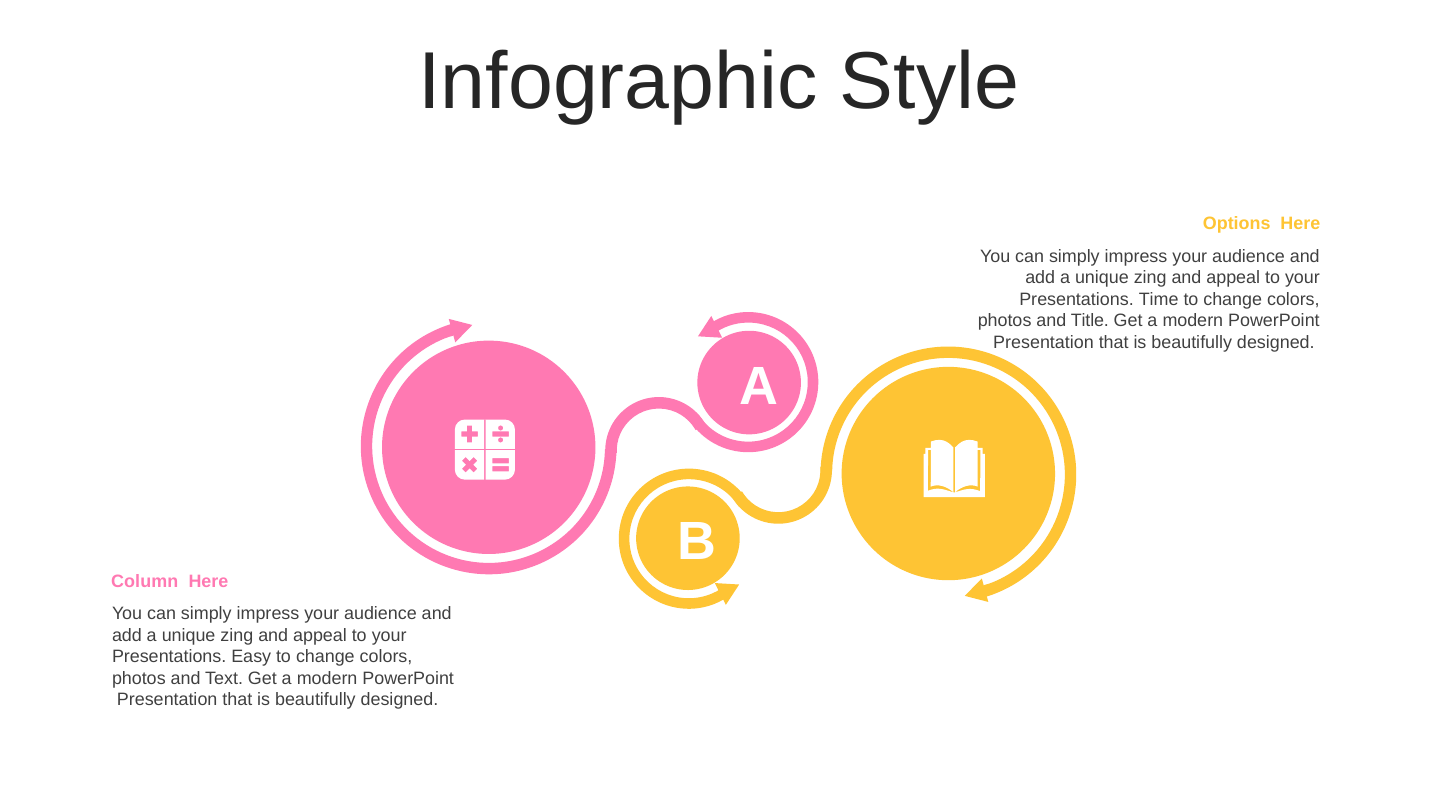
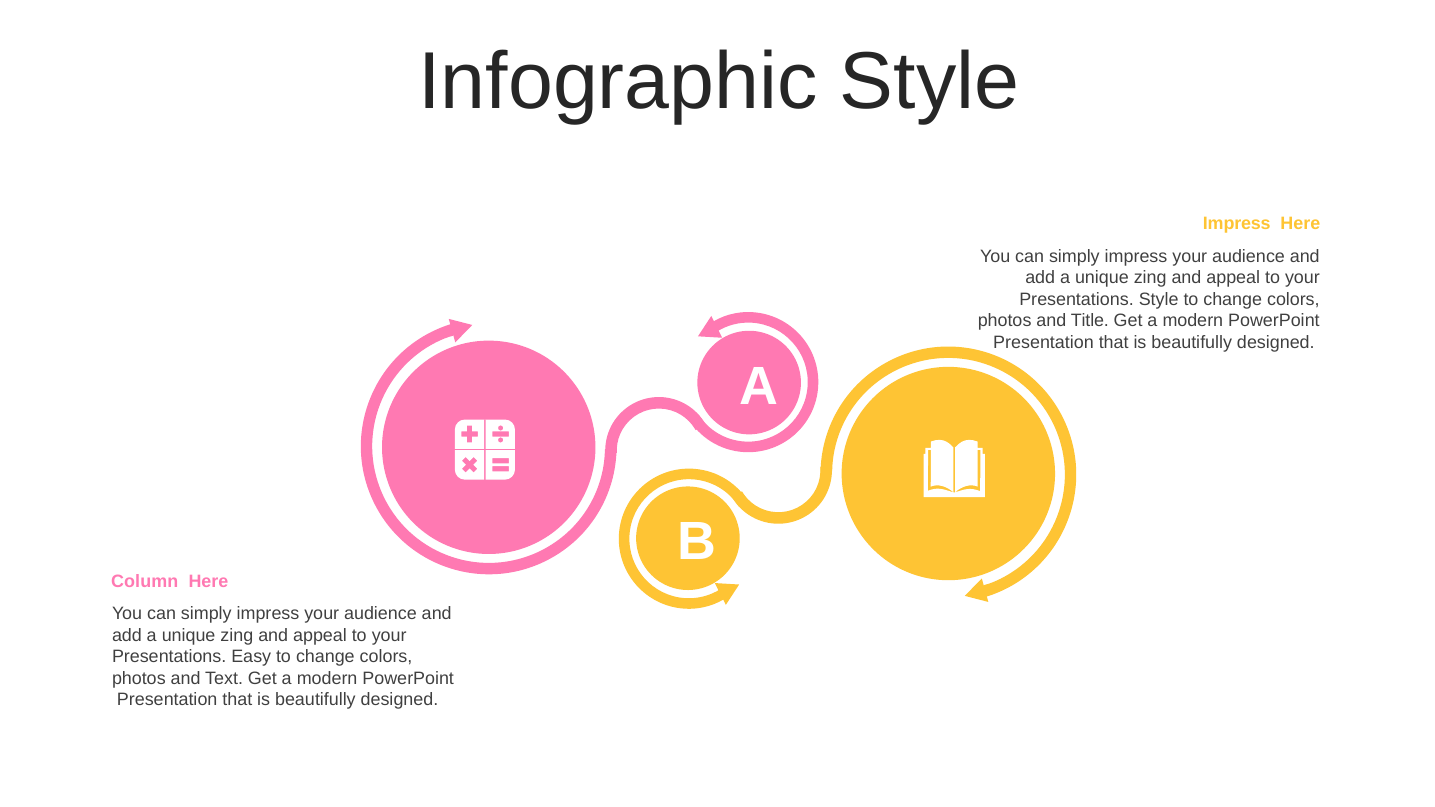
Options at (1237, 224): Options -> Impress
Presentations Time: Time -> Style
